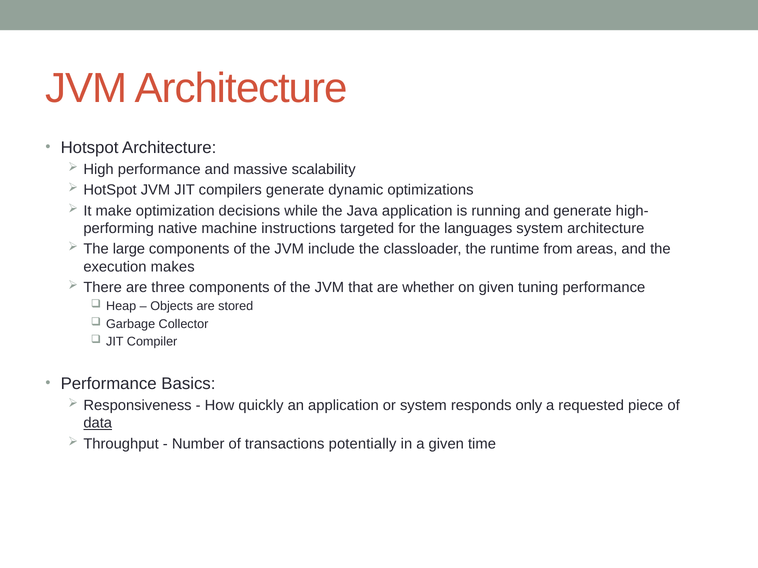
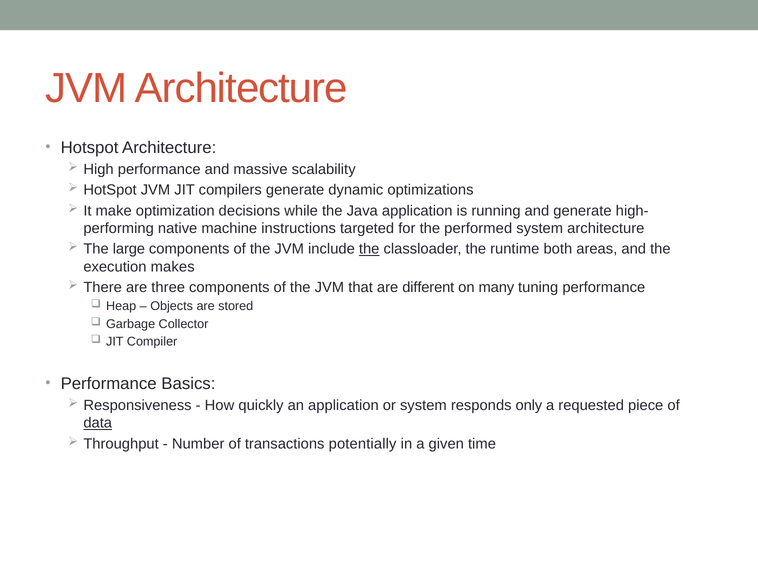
languages: languages -> performed
the at (369, 249) underline: none -> present
from: from -> both
whether: whether -> different
on given: given -> many
